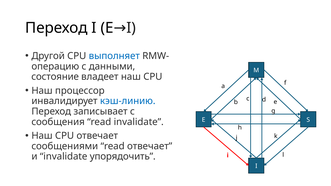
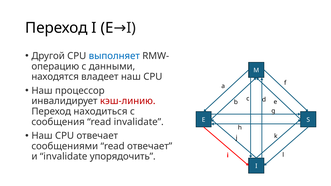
состояние: состояние -> находятся
кэш-линию colour: blue -> red
записывает: записывает -> находиться
